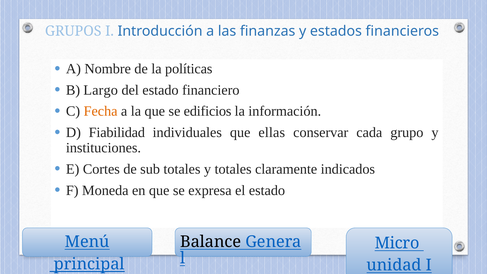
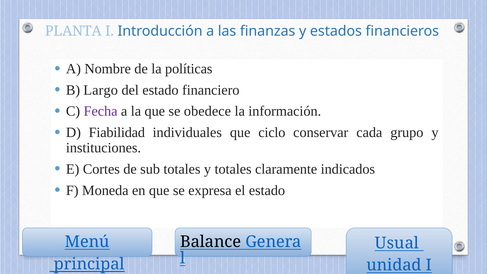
GRUPOS: GRUPOS -> PLANTA
Fecha colour: orange -> purple
edificios: edificios -> obedece
ellas: ellas -> ciclo
Micro: Micro -> Usual
